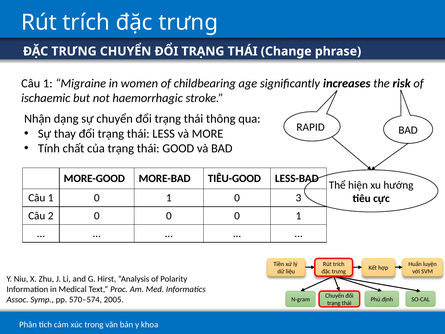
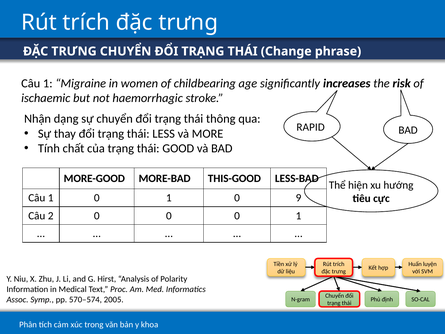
TIÊU-GOOD: TIÊU-GOOD -> THIS-GOOD
3: 3 -> 9
